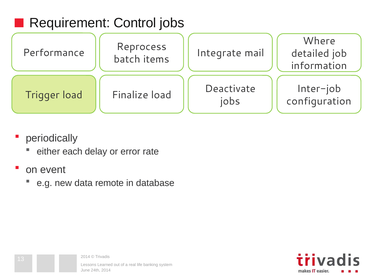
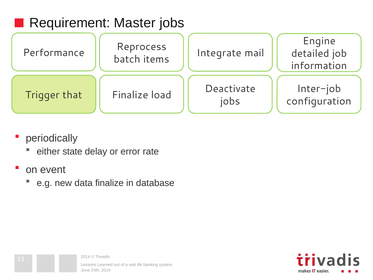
Control: Control -> Master
Where: Where -> Engine
Trigger load: load -> that
each: each -> state
data remote: remote -> finalize
